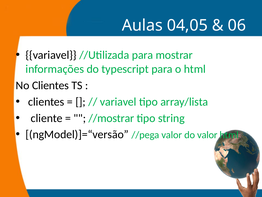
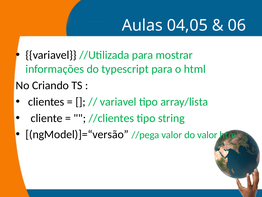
No Clientes: Clientes -> Criando
//mostrar: //mostrar -> //clientes
